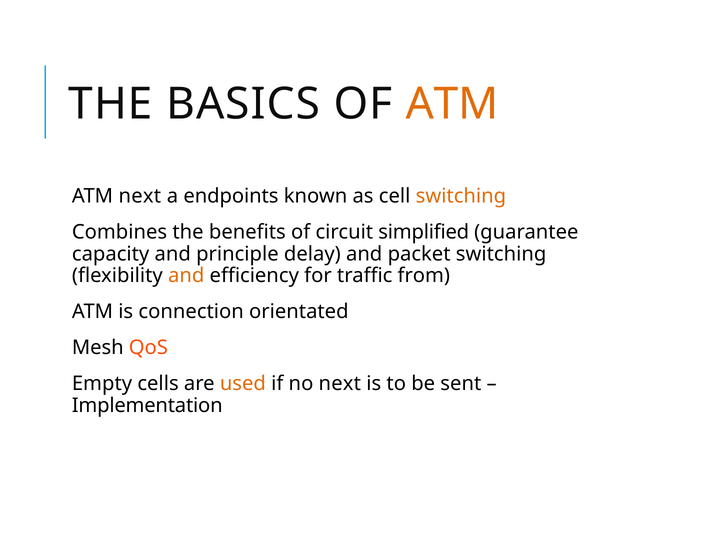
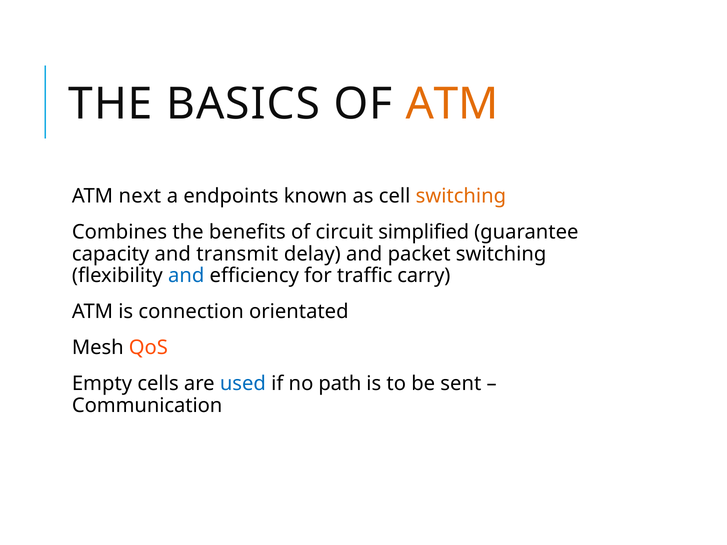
principle: principle -> transmit
and at (186, 276) colour: orange -> blue
from: from -> carry
used colour: orange -> blue
no next: next -> path
Implementation: Implementation -> Communication
